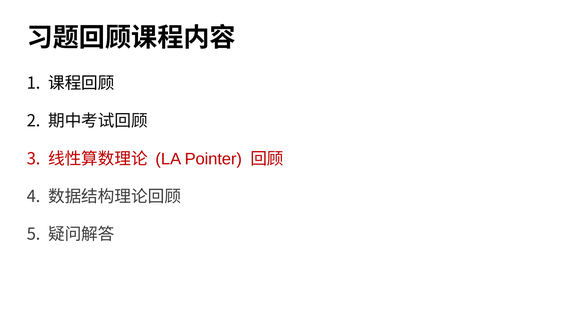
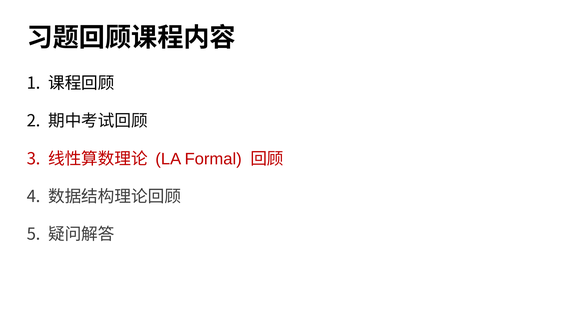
Pointer: Pointer -> Formal
